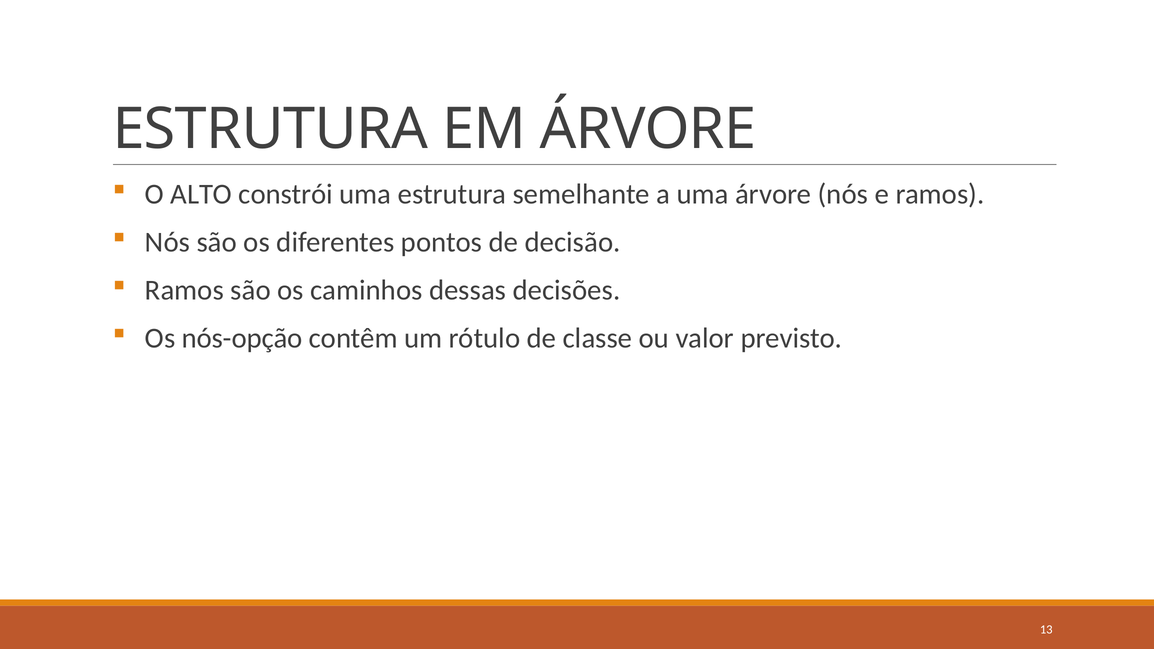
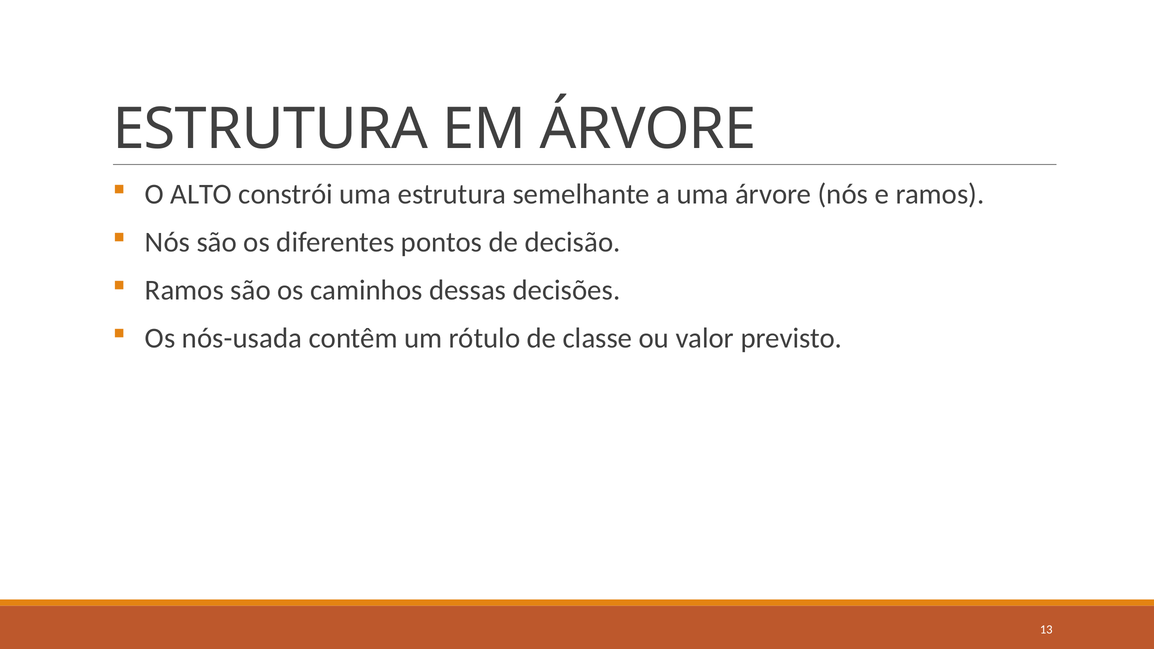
nós-opção: nós-opção -> nós-usada
